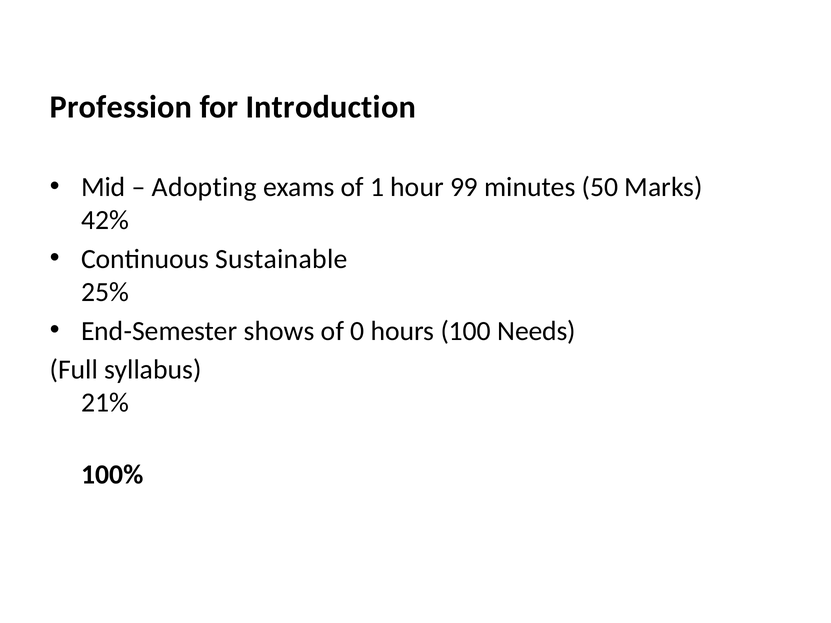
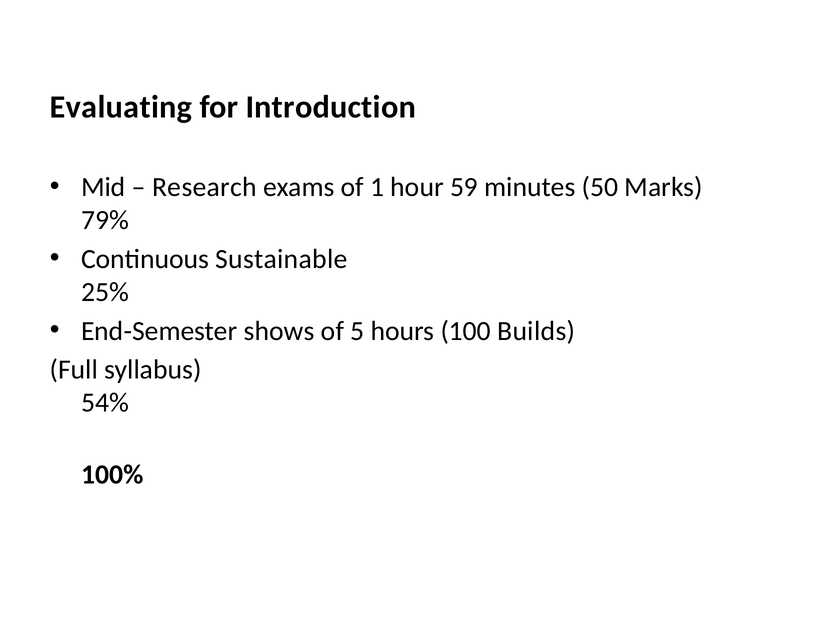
Profession: Profession -> Evaluating
Adopting: Adopting -> Research
99: 99 -> 59
42%: 42% -> 79%
0: 0 -> 5
Needs: Needs -> Builds
21%: 21% -> 54%
